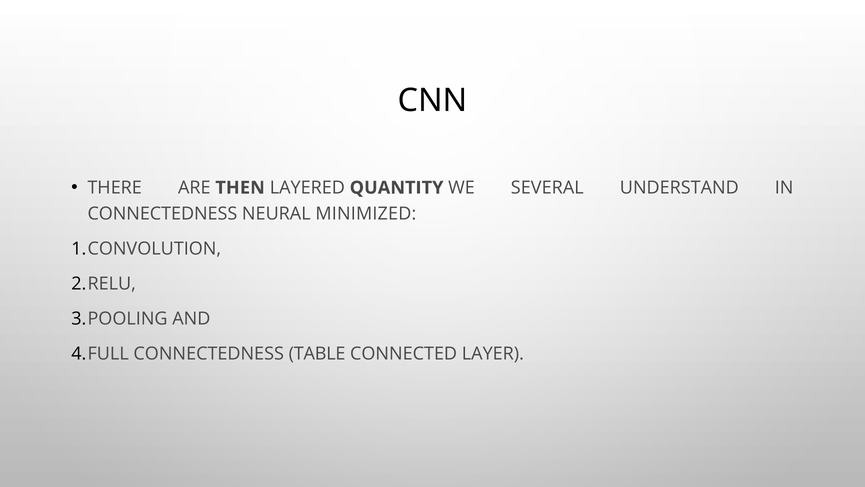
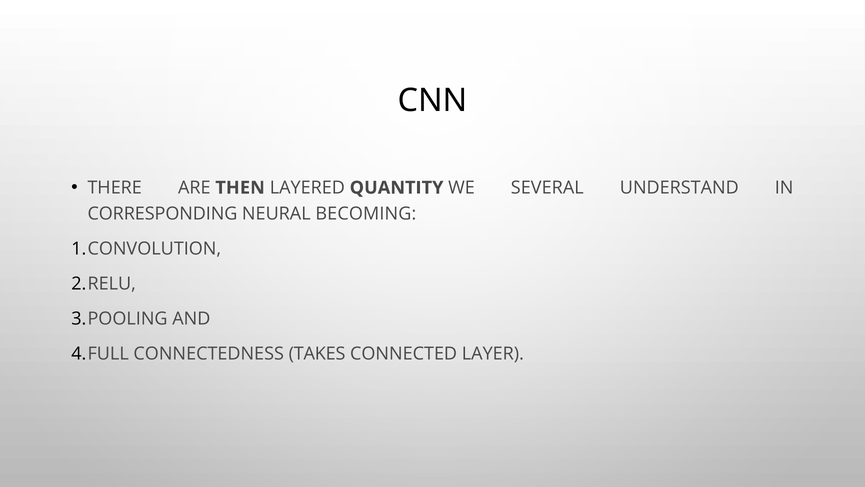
CONNECTEDNESS at (162, 214): CONNECTEDNESS -> CORRESPONDING
MINIMIZED: MINIMIZED -> BECOMING
TABLE: TABLE -> TAKES
